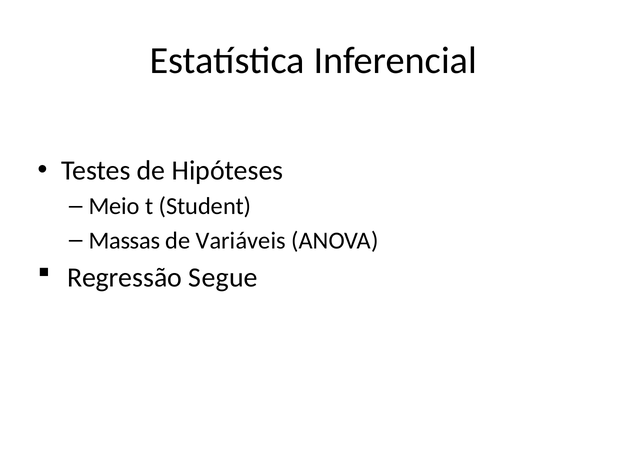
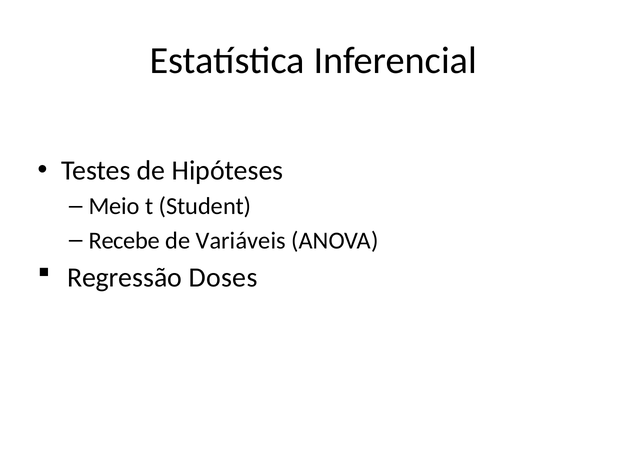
Massas: Massas -> Recebe
Segue: Segue -> Doses
